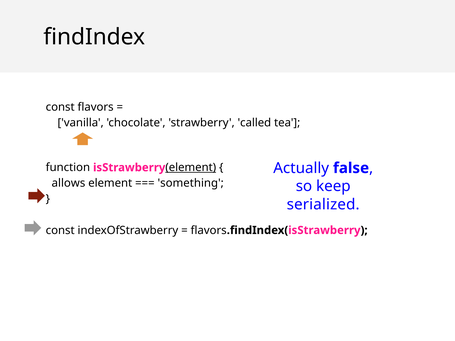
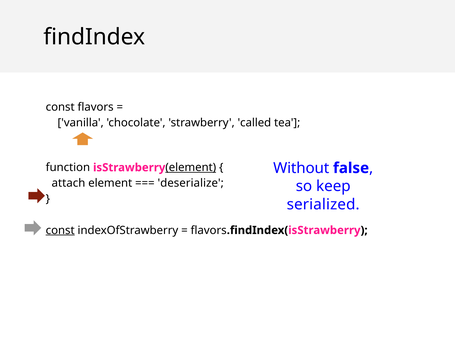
Actually: Actually -> Without
allows: allows -> attach
something: something -> deserialize
const at (60, 230) underline: none -> present
